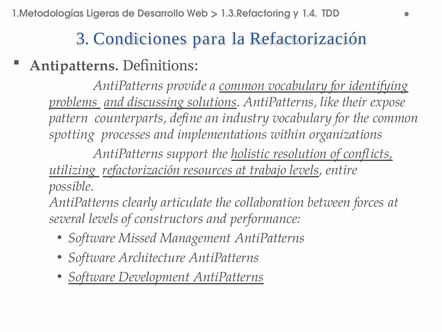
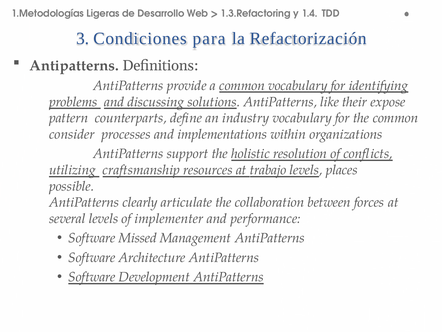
spotting: spotting -> consider
utilizing refactorización: refactorización -> craftsmanship
entire: entire -> places
constructors: constructors -> implementer
